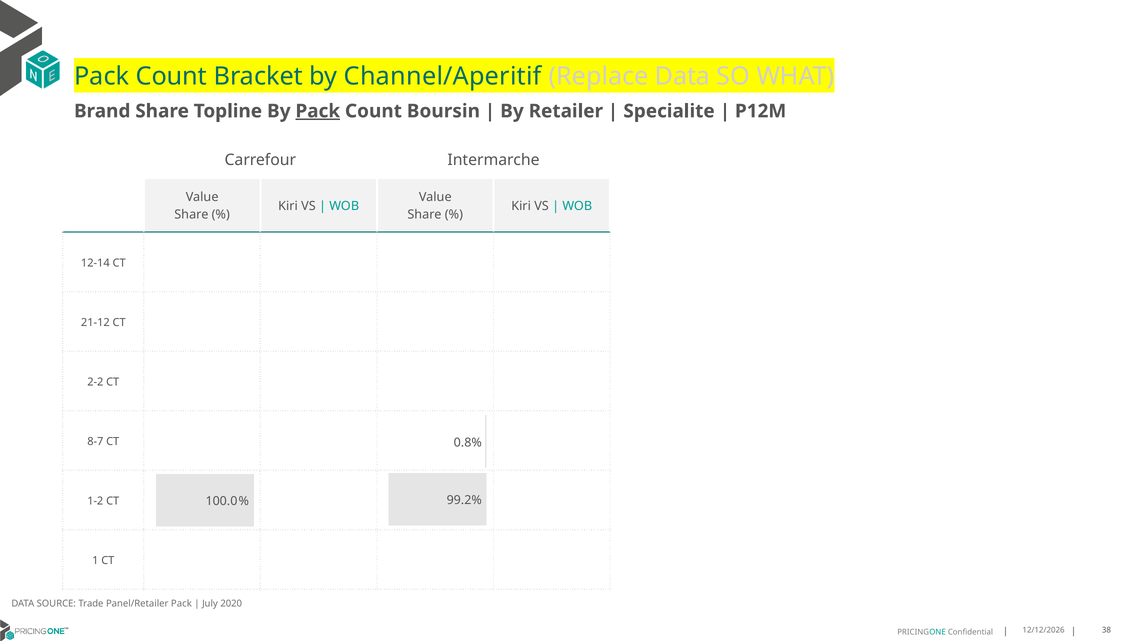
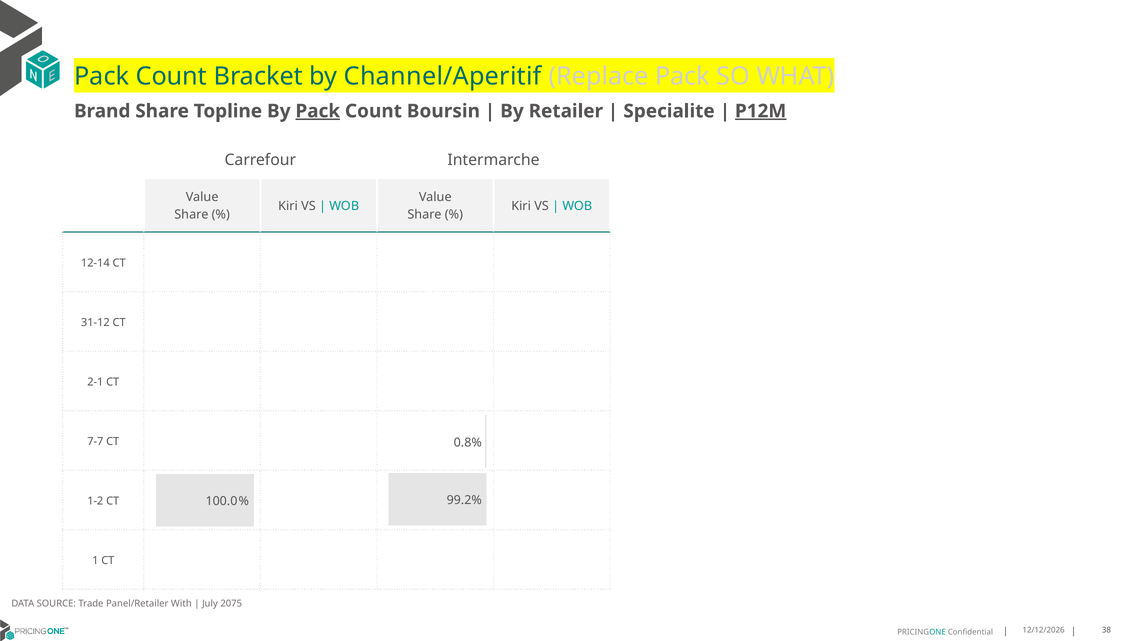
Replace Data: Data -> Pack
P12M underline: none -> present
21-12: 21-12 -> 31-12
2-2: 2-2 -> 2-1
8-7: 8-7 -> 7-7
Panel/Retailer Pack: Pack -> With
2020: 2020 -> 2075
